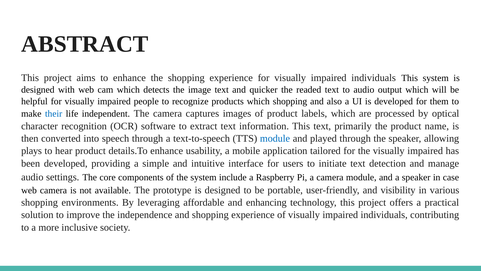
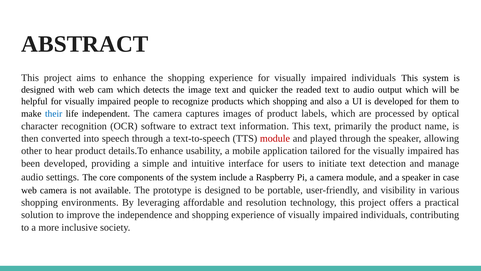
module at (275, 138) colour: blue -> red
plays: plays -> other
enhancing: enhancing -> resolution
